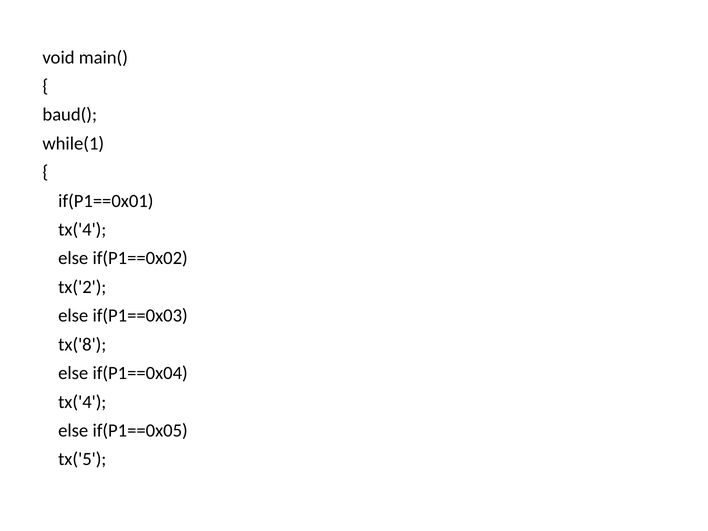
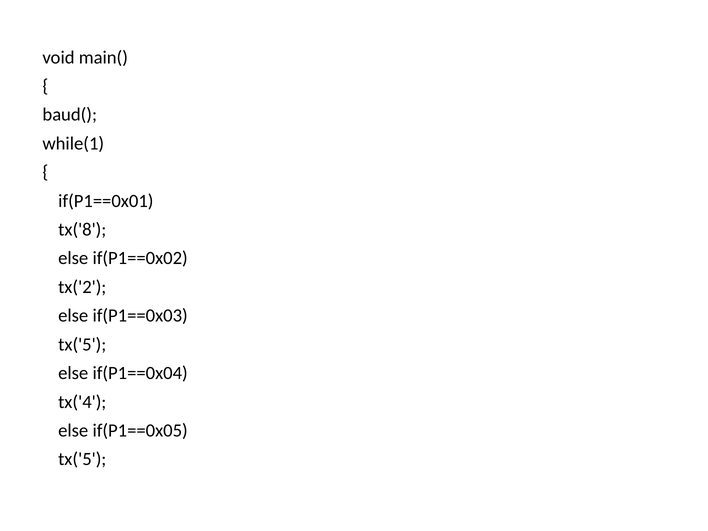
tx('4 at (82, 230): tx('4 -> tx('8
tx('8 at (82, 344): tx('8 -> tx('5
